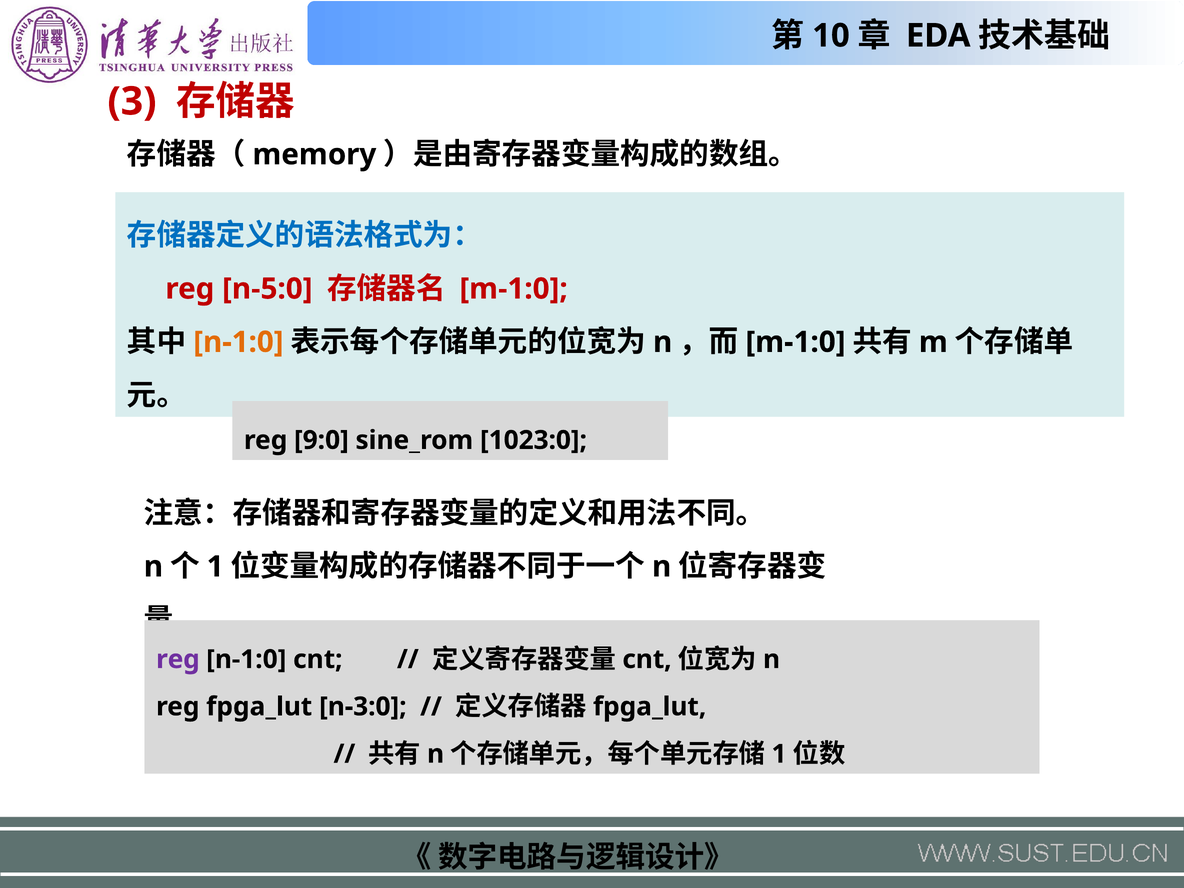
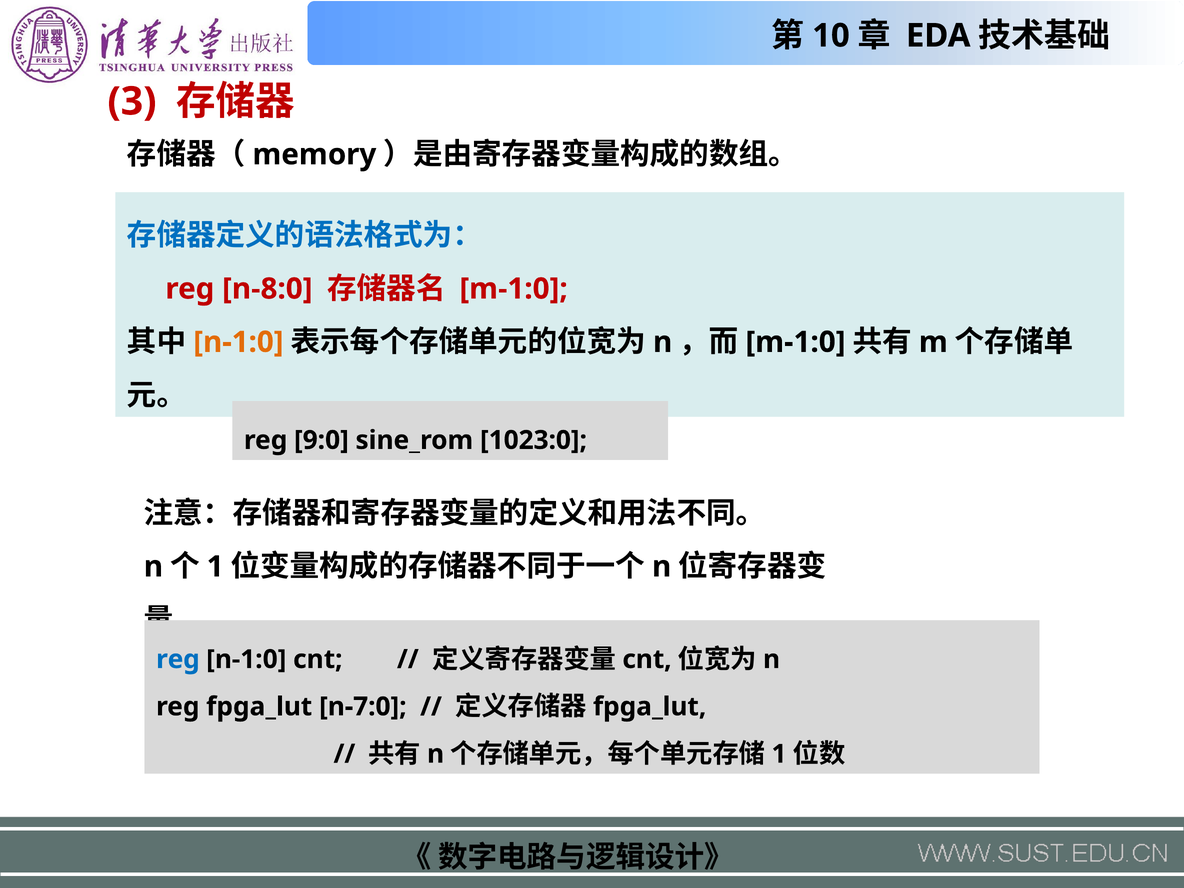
n-5:0: n-5:0 -> n-8:0
reg at (178, 659) colour: purple -> blue
n-3:0: n-3:0 -> n-7:0
